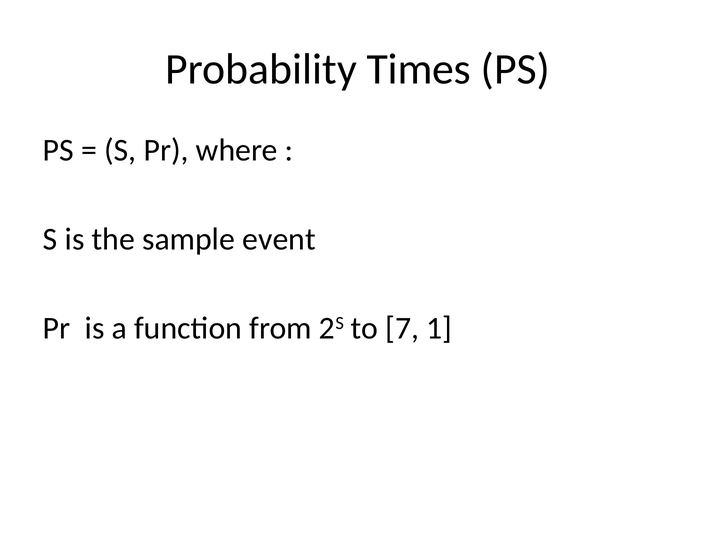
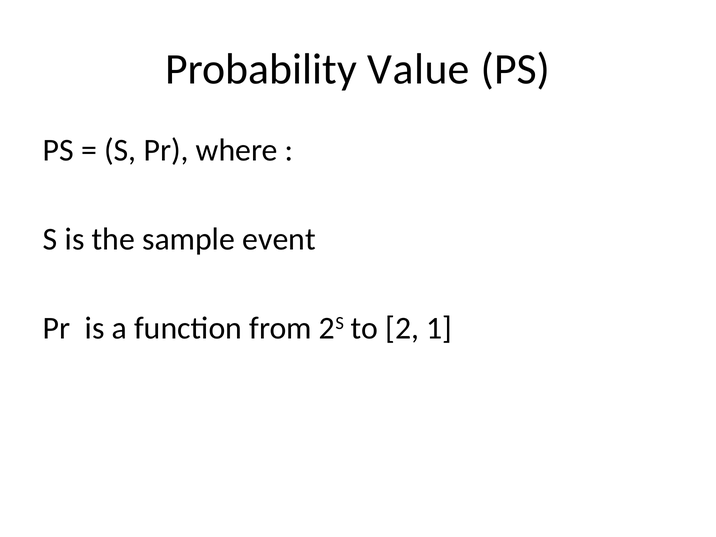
Times: Times -> Value
7: 7 -> 2
